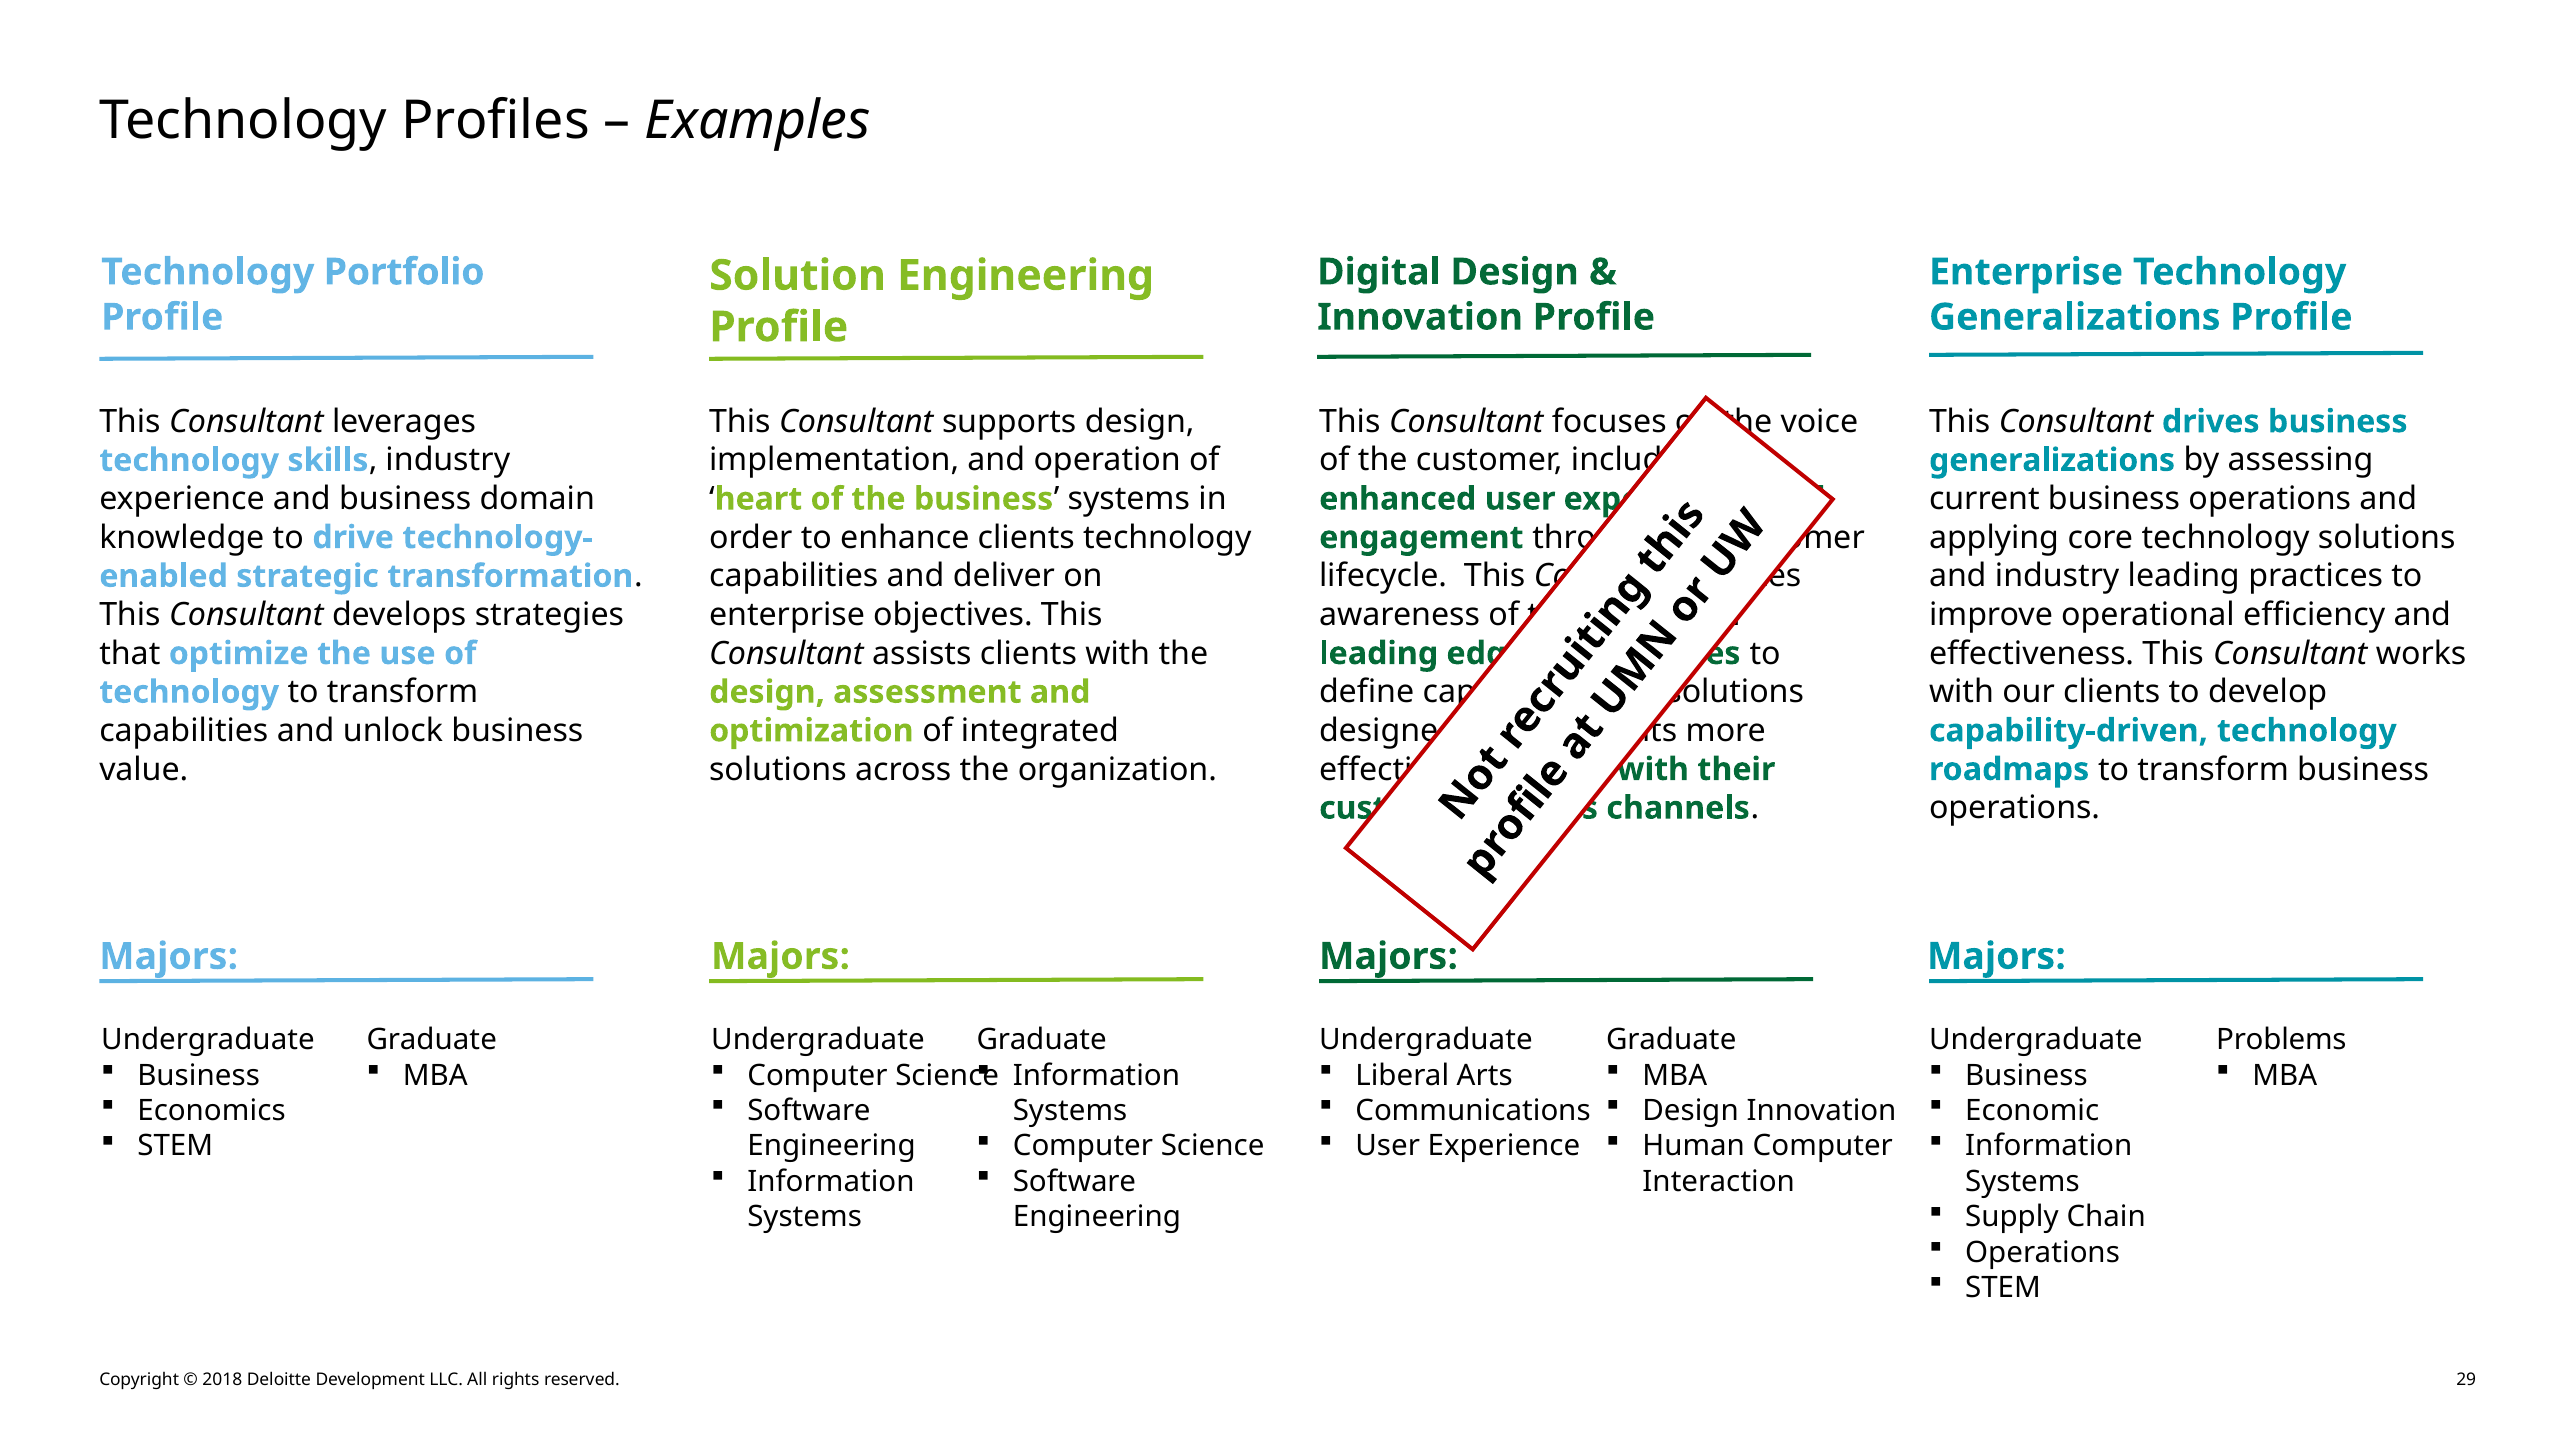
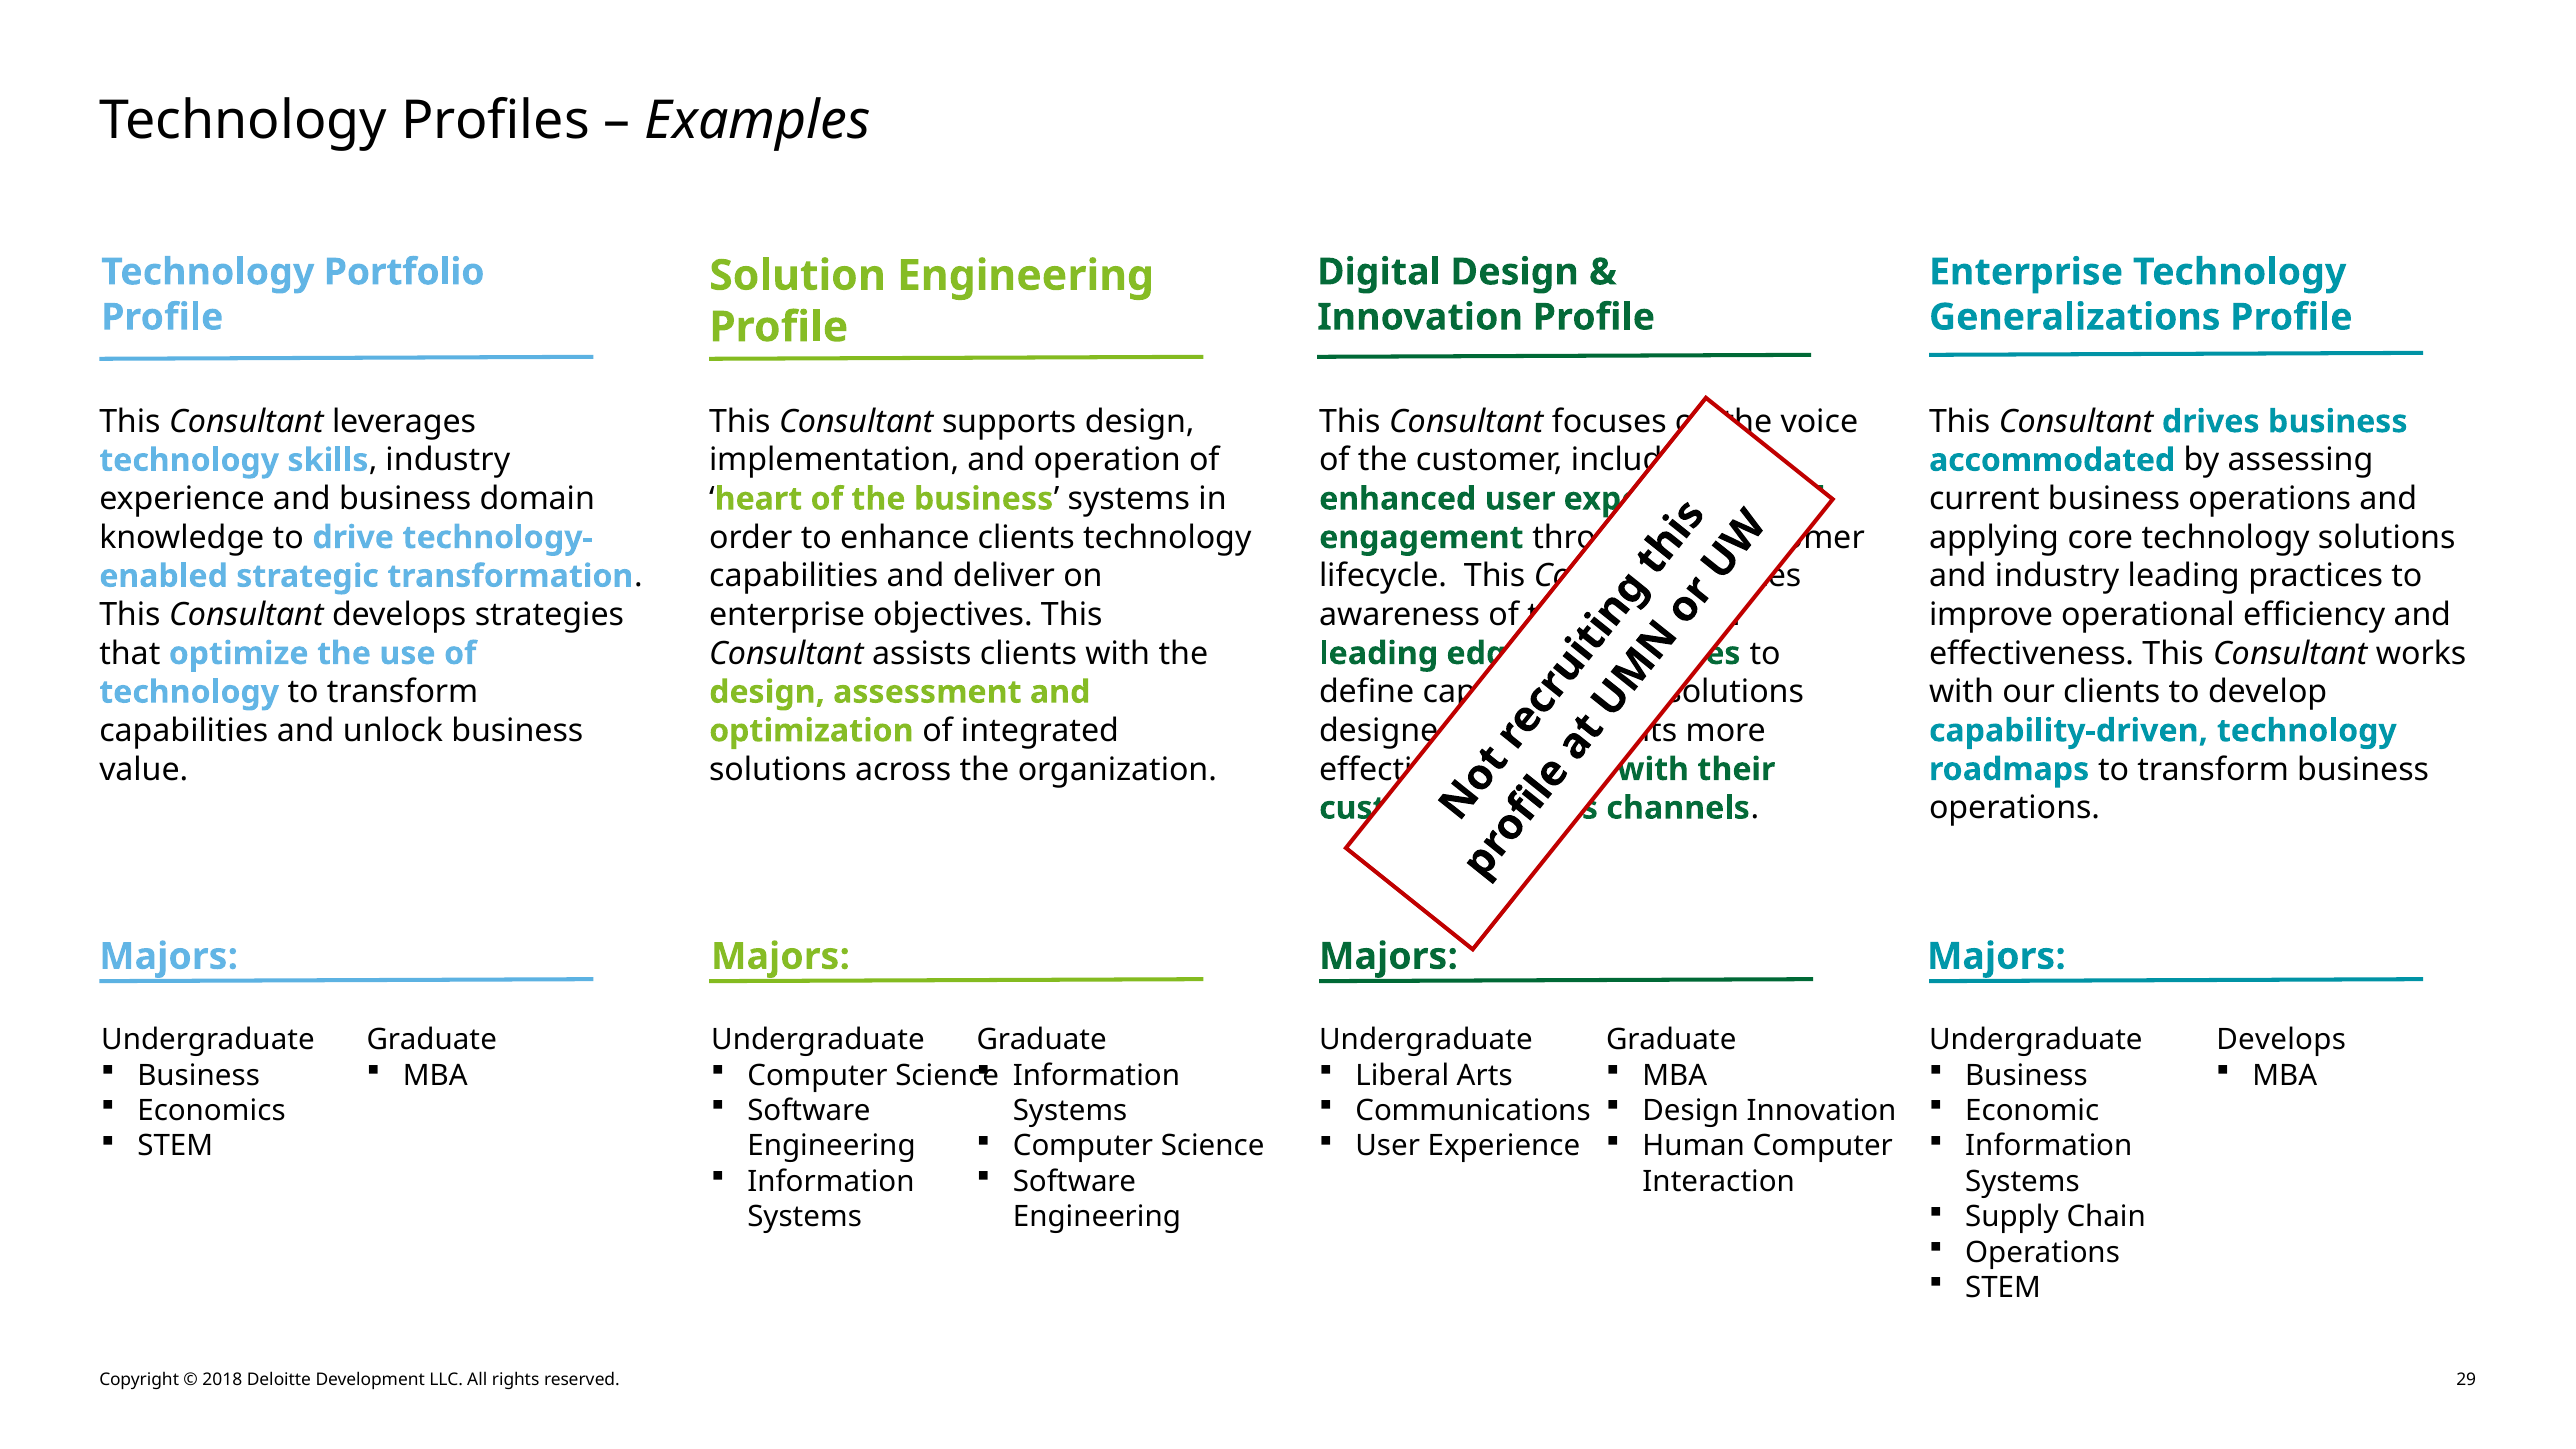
generalizations at (2052, 460): generalizations -> accommodated
Problems at (2281, 1040): Problems -> Develops
